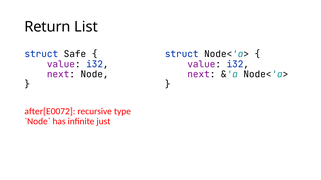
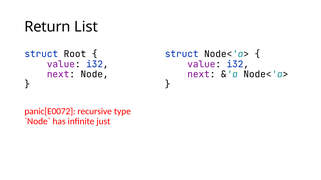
Safe: Safe -> Root
after[E0072: after[E0072 -> panic[E0072
